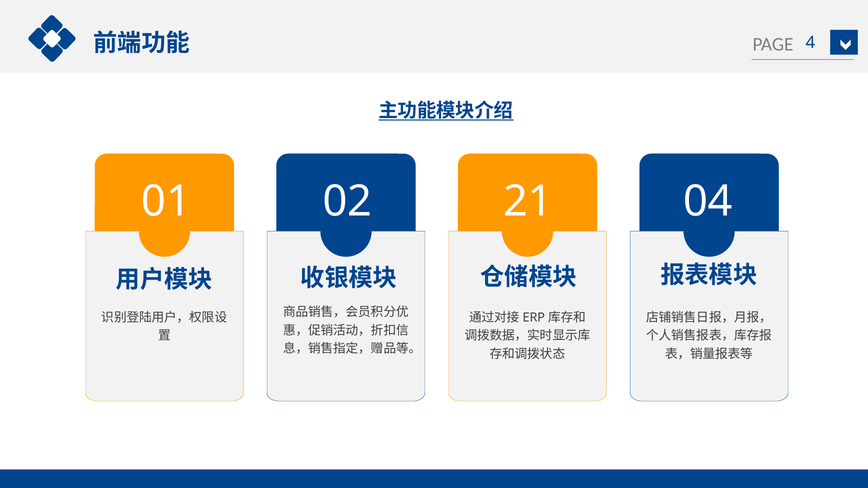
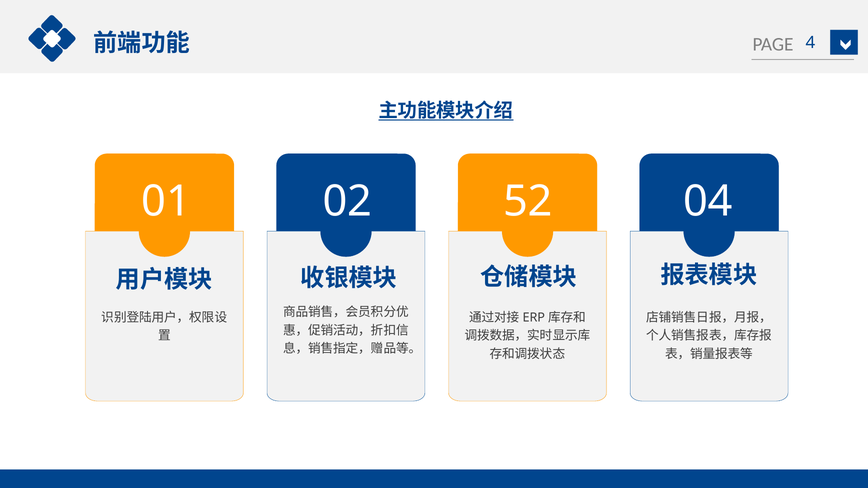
21: 21 -> 52
